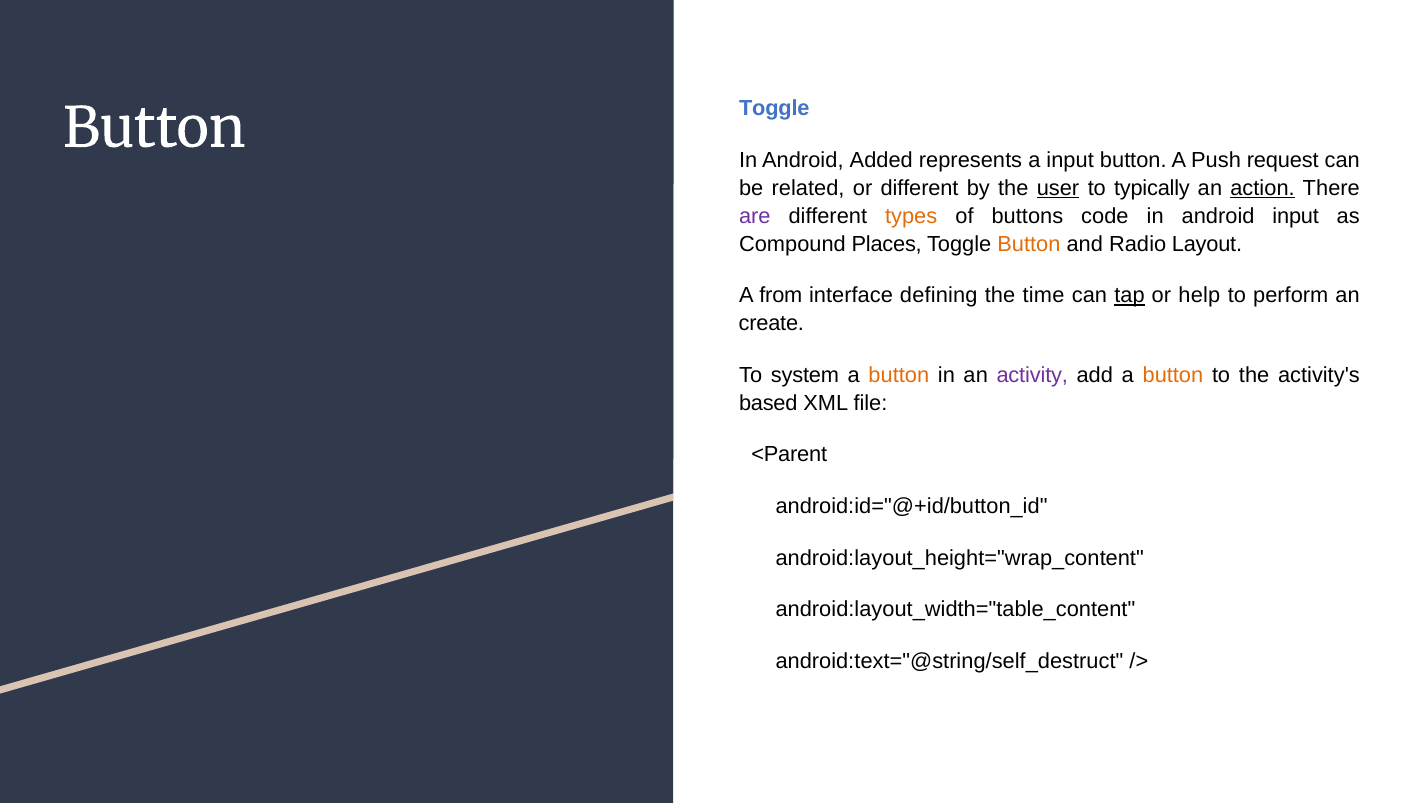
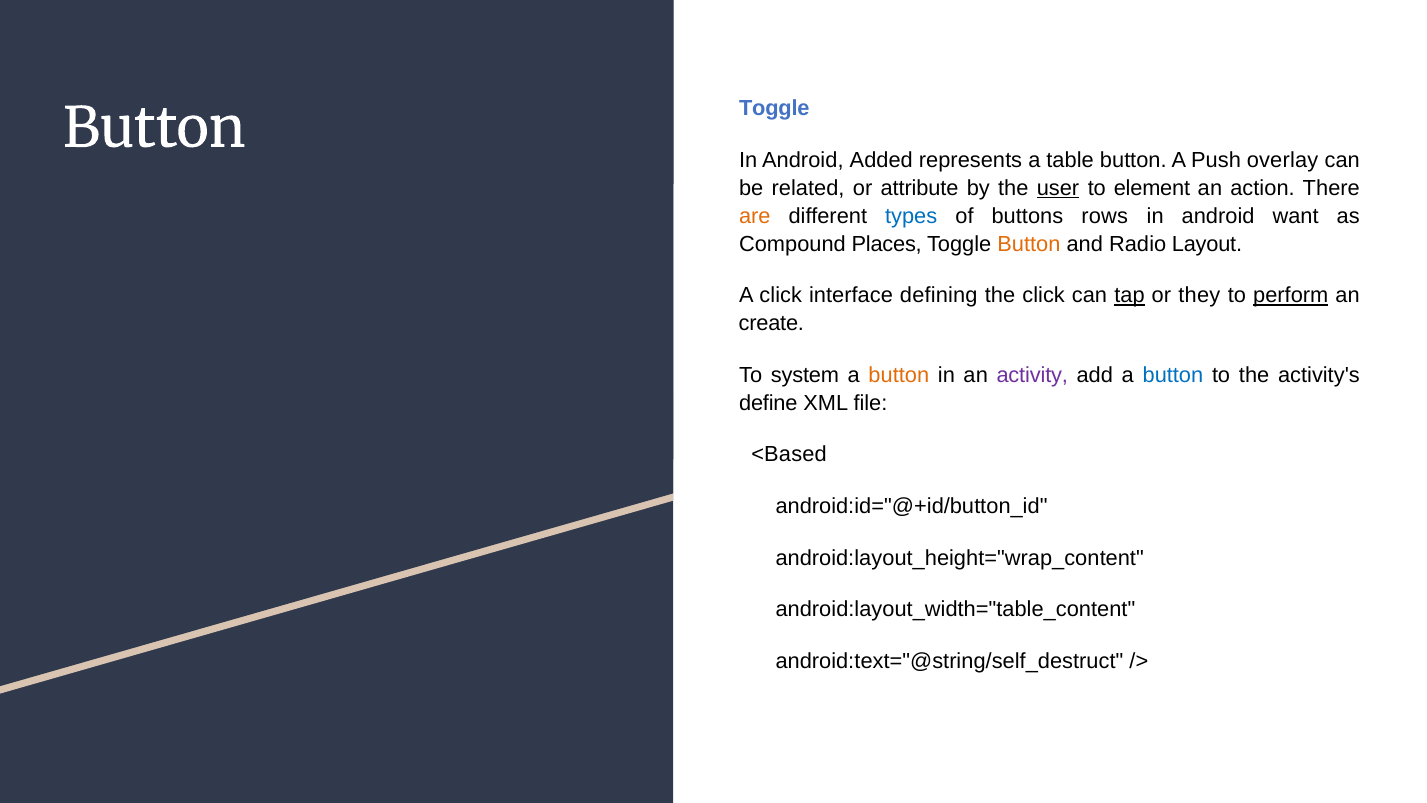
a input: input -> table
request: request -> overlay
or different: different -> attribute
typically: typically -> element
action underline: present -> none
are colour: purple -> orange
types colour: orange -> blue
code: code -> rows
android input: input -> want
A from: from -> click
the time: time -> click
help: help -> they
perform underline: none -> present
button at (1173, 375) colour: orange -> blue
based: based -> define
<Parent: <Parent -> <Based
